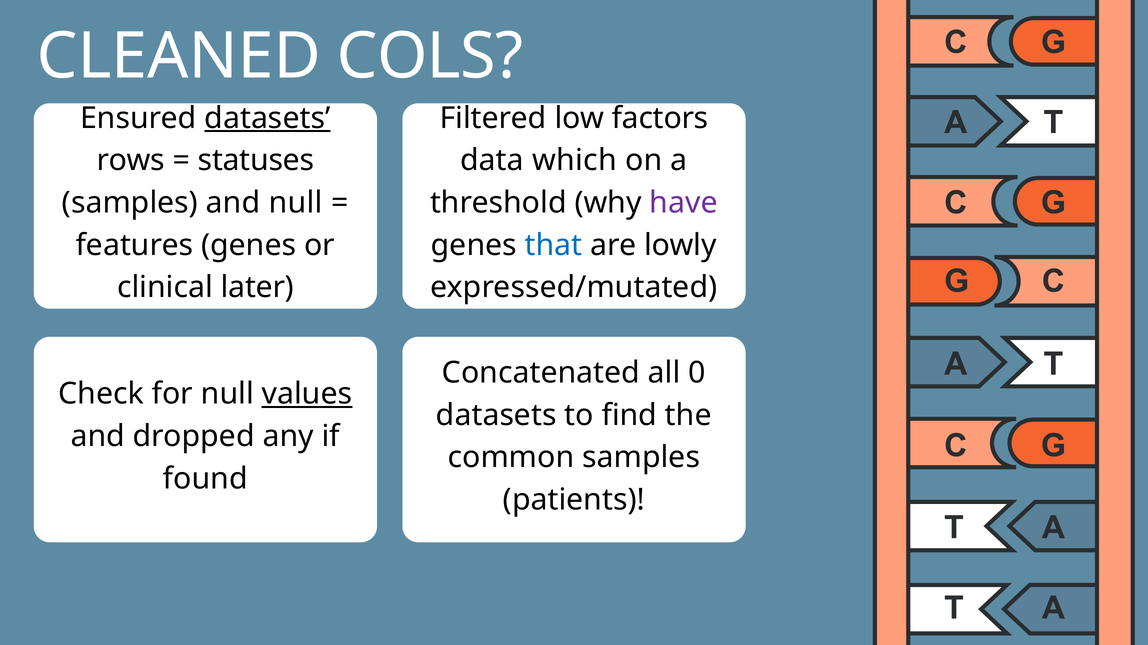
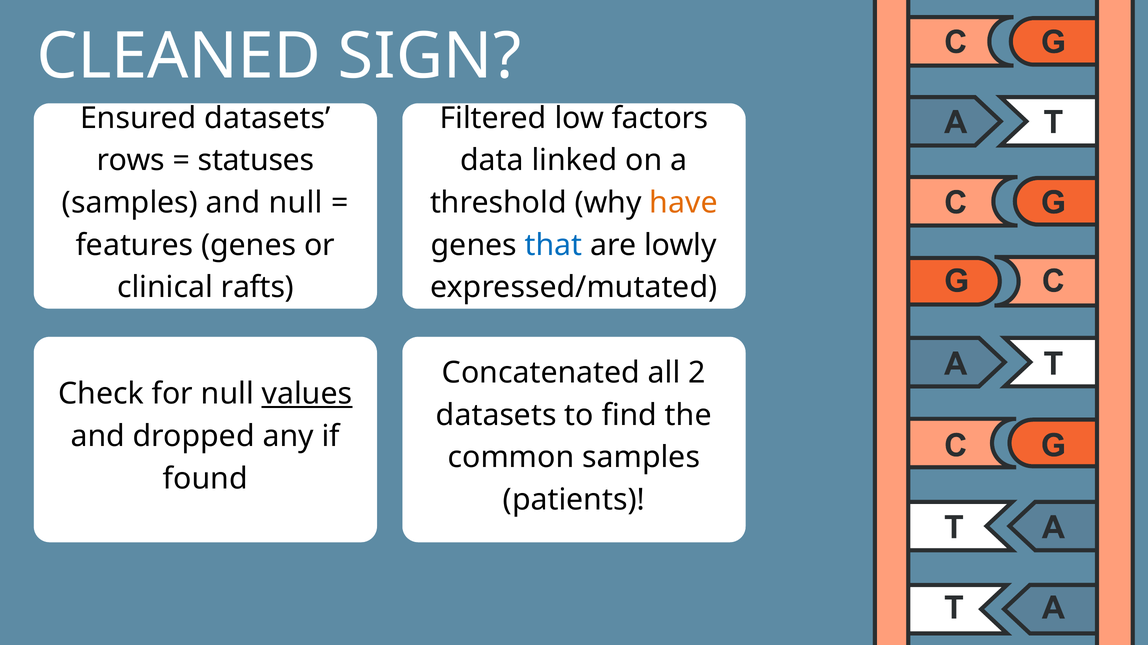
COLS: COLS -> SIGN
datasets at (267, 118) underline: present -> none
which: which -> linked
have colour: purple -> orange
later: later -> rafts
0: 0 -> 2
